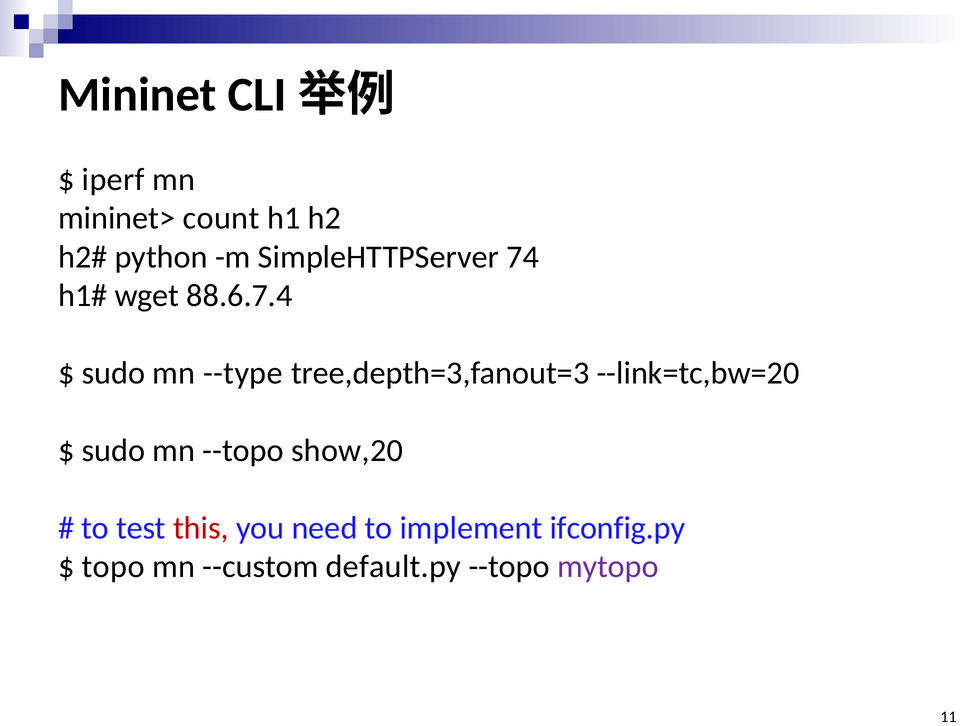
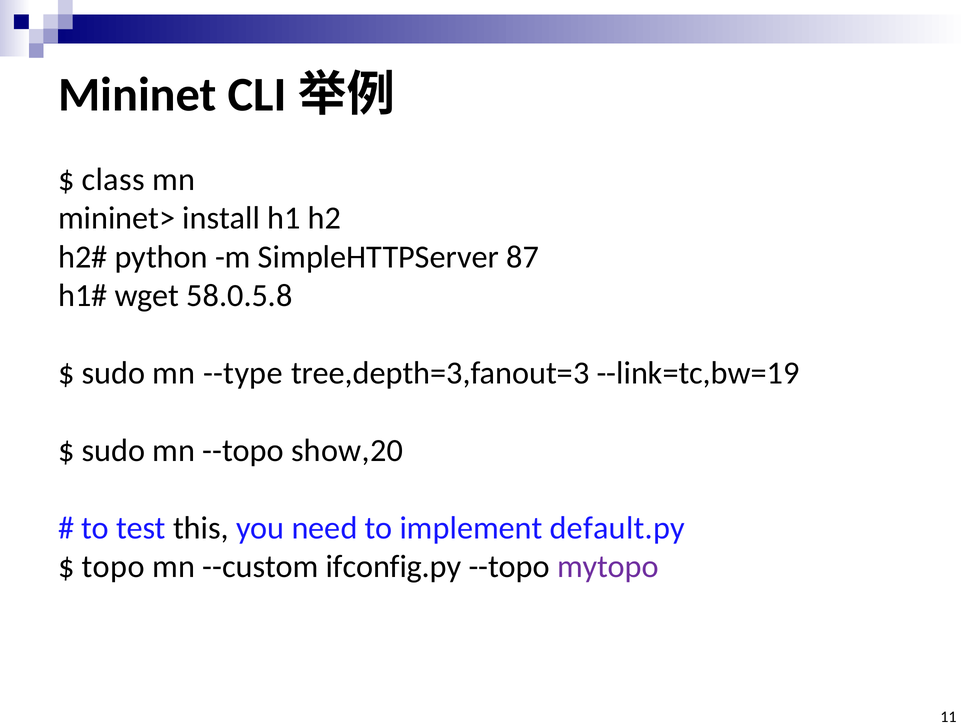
iperf: iperf -> class
count: count -> install
74: 74 -> 87
88.6.7.4: 88.6.7.4 -> 58.0.5.8
--link=tc,bw=20: --link=tc,bw=20 -> --link=tc,bw=19
this colour: red -> black
ifconfig.py: ifconfig.py -> default.py
default.py: default.py -> ifconfig.py
